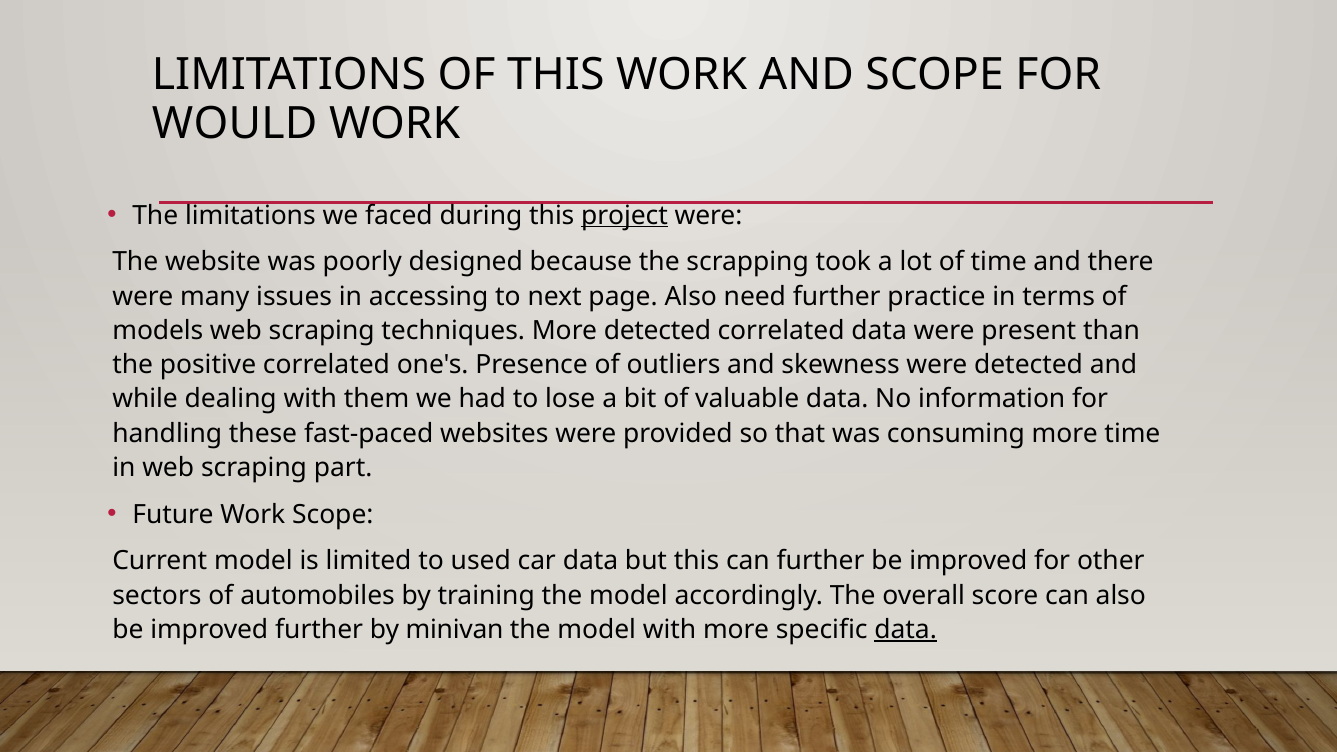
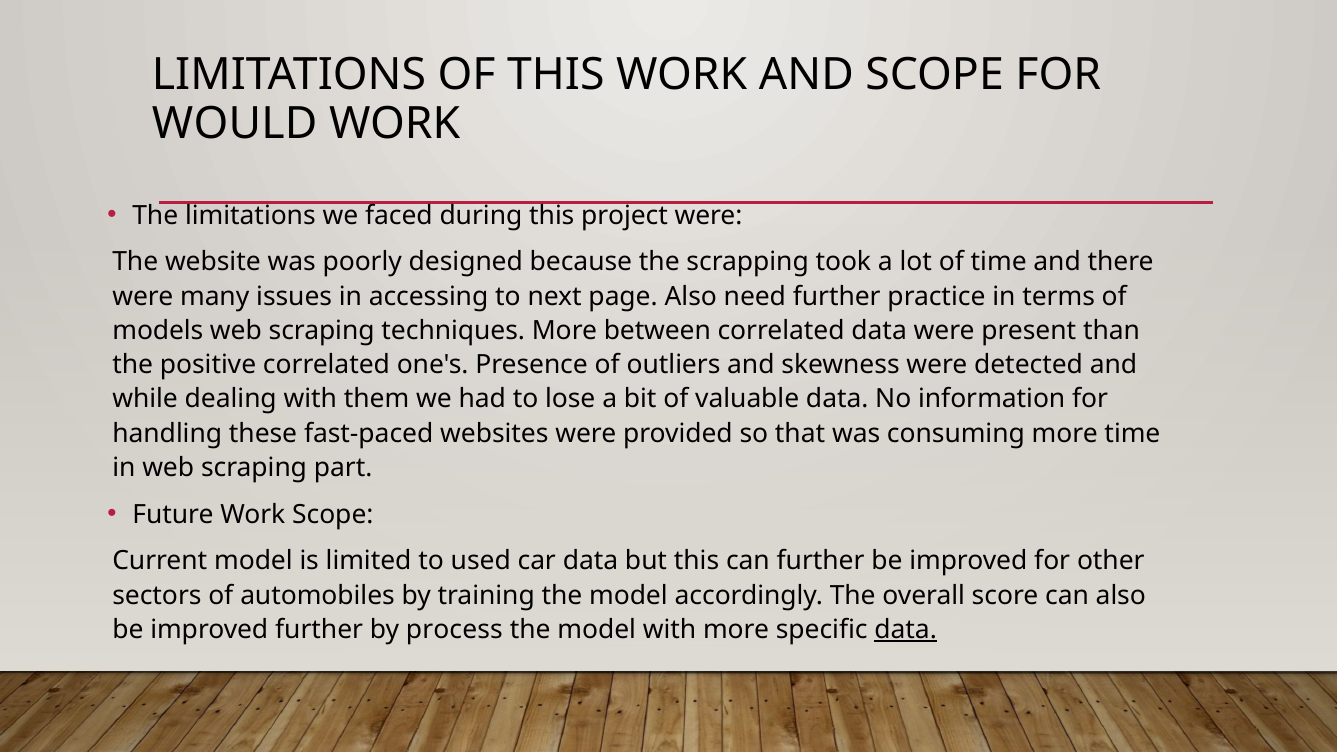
project underline: present -> none
More detected: detected -> between
minivan: minivan -> process
